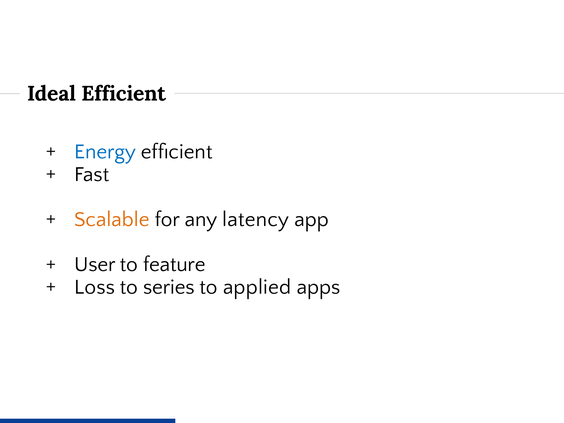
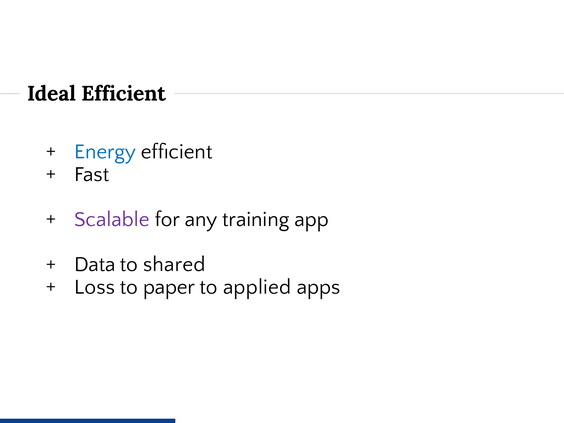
Scalable colour: orange -> purple
latency: latency -> training
User: User -> Data
feature: feature -> shared
series: series -> paper
